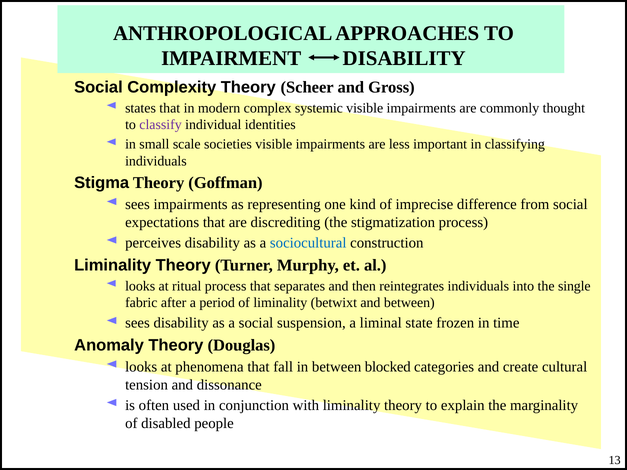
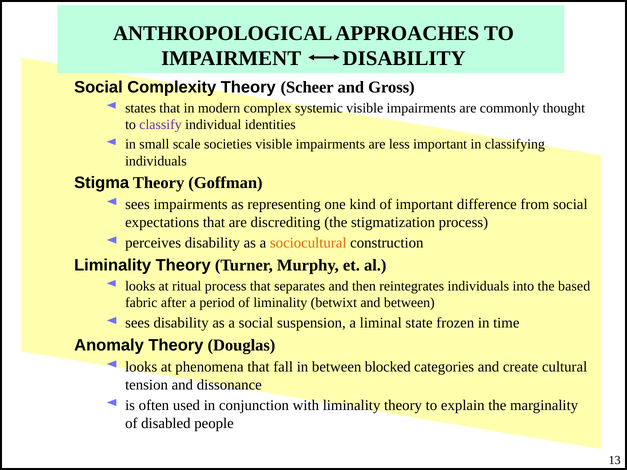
of imprecise: imprecise -> important
sociocultural colour: blue -> orange
single: single -> based
